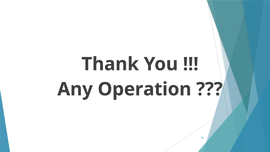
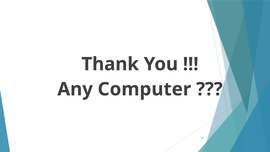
Operation: Operation -> Computer
